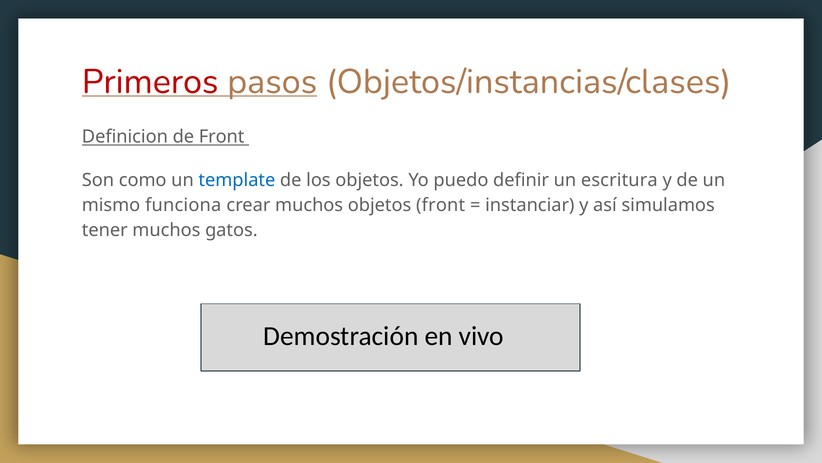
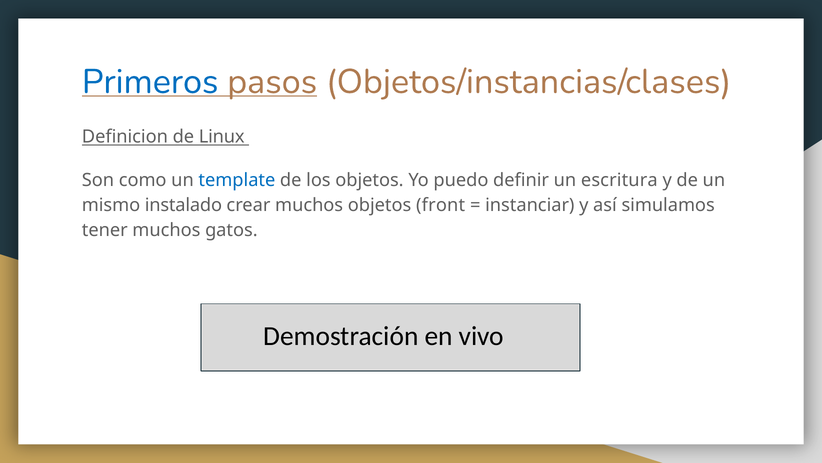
Primeros colour: red -> blue
de Front: Front -> Linux
funciona: funciona -> instalado
